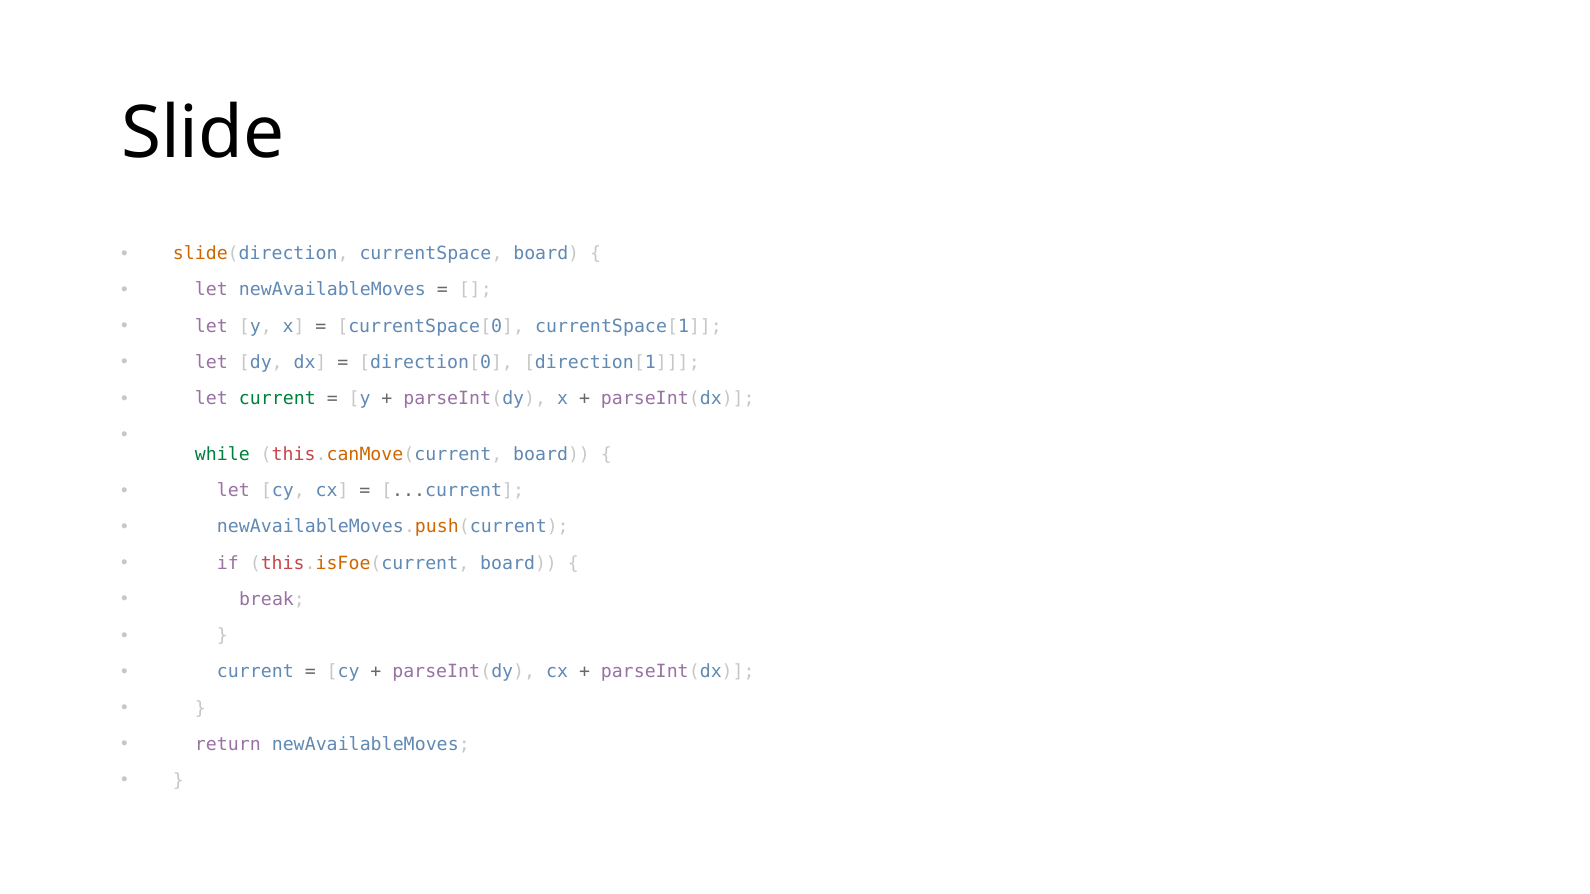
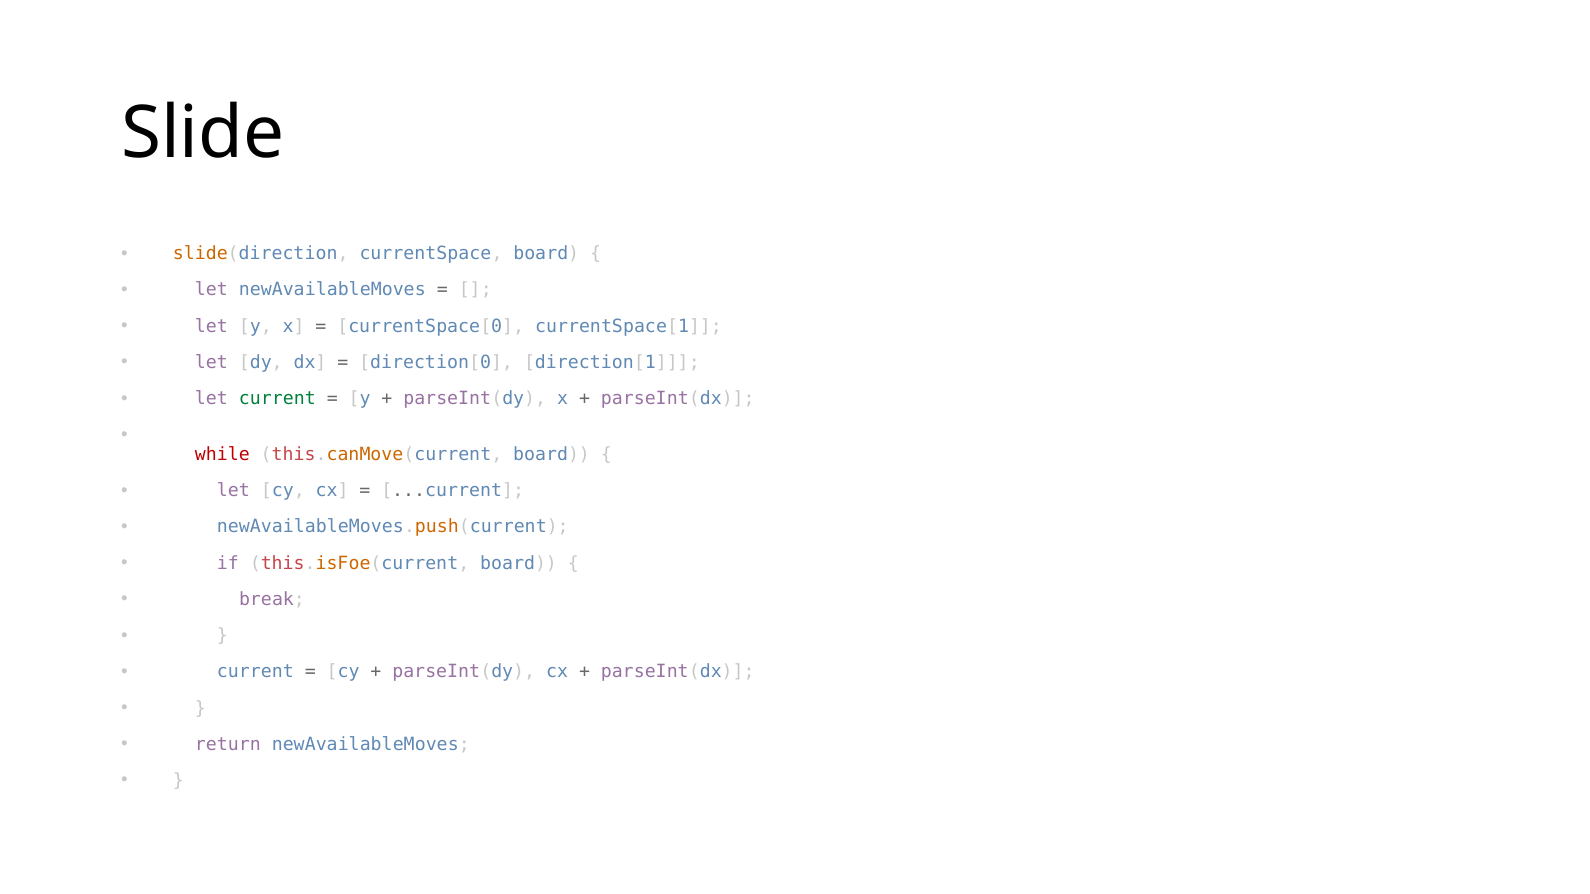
while colour: green -> red
